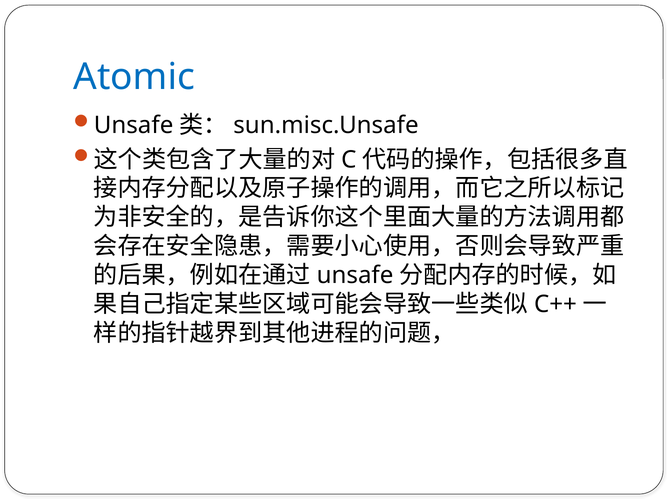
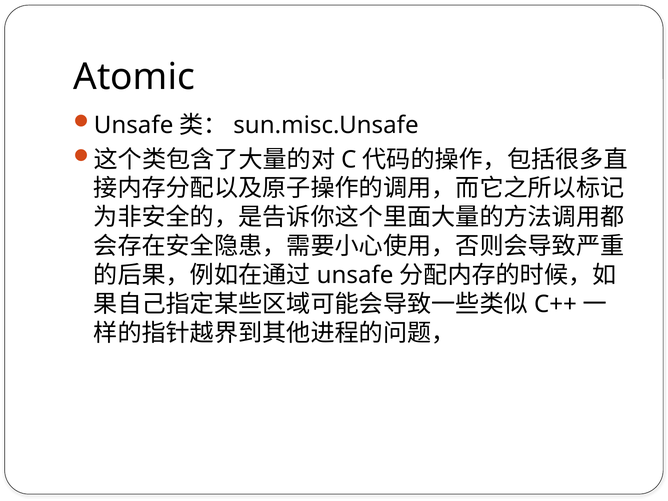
Atomic colour: blue -> black
